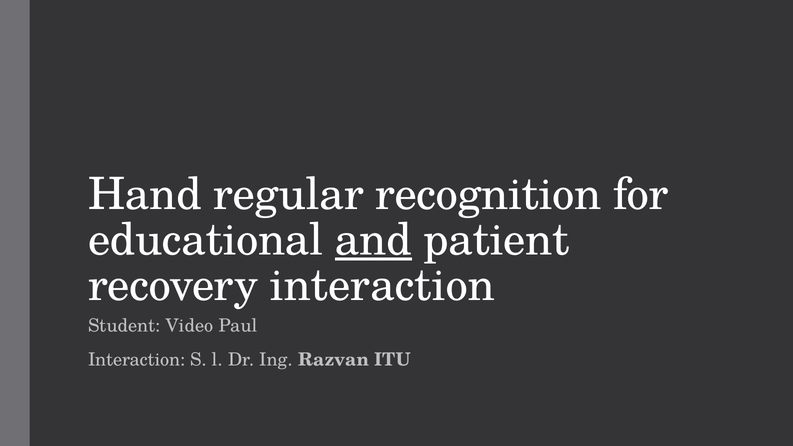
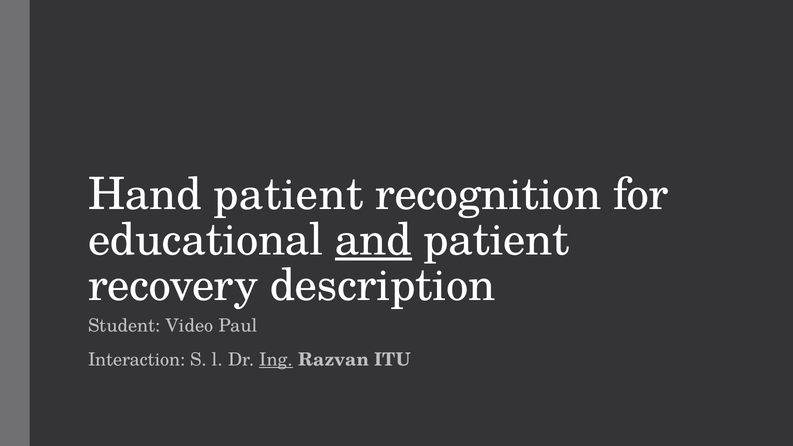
Hand regular: regular -> patient
recovery interaction: interaction -> description
Ing underline: none -> present
